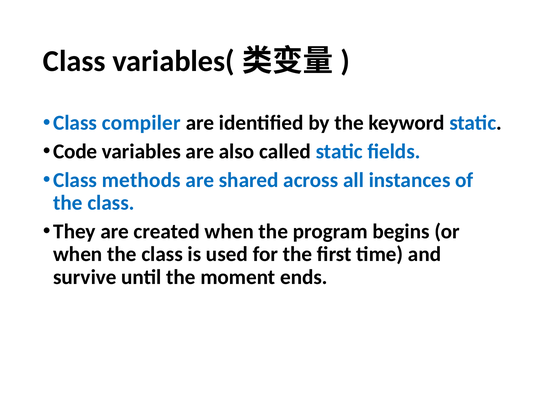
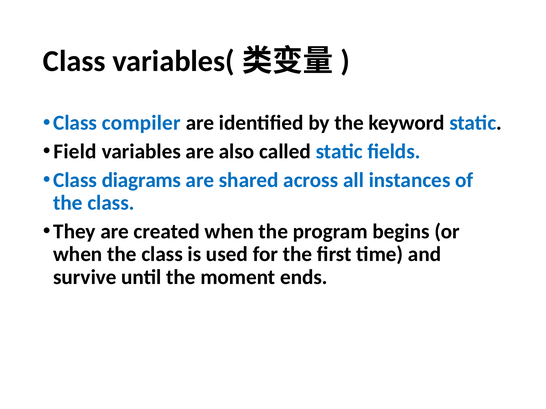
Code: Code -> Field
methods: methods -> diagrams
